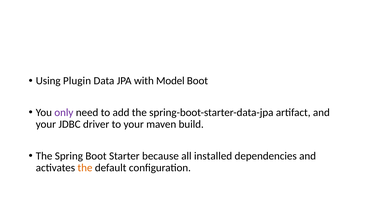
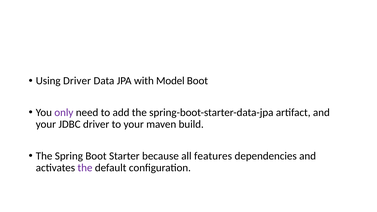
Using Plugin: Plugin -> Driver
installed: installed -> features
the at (85, 168) colour: orange -> purple
